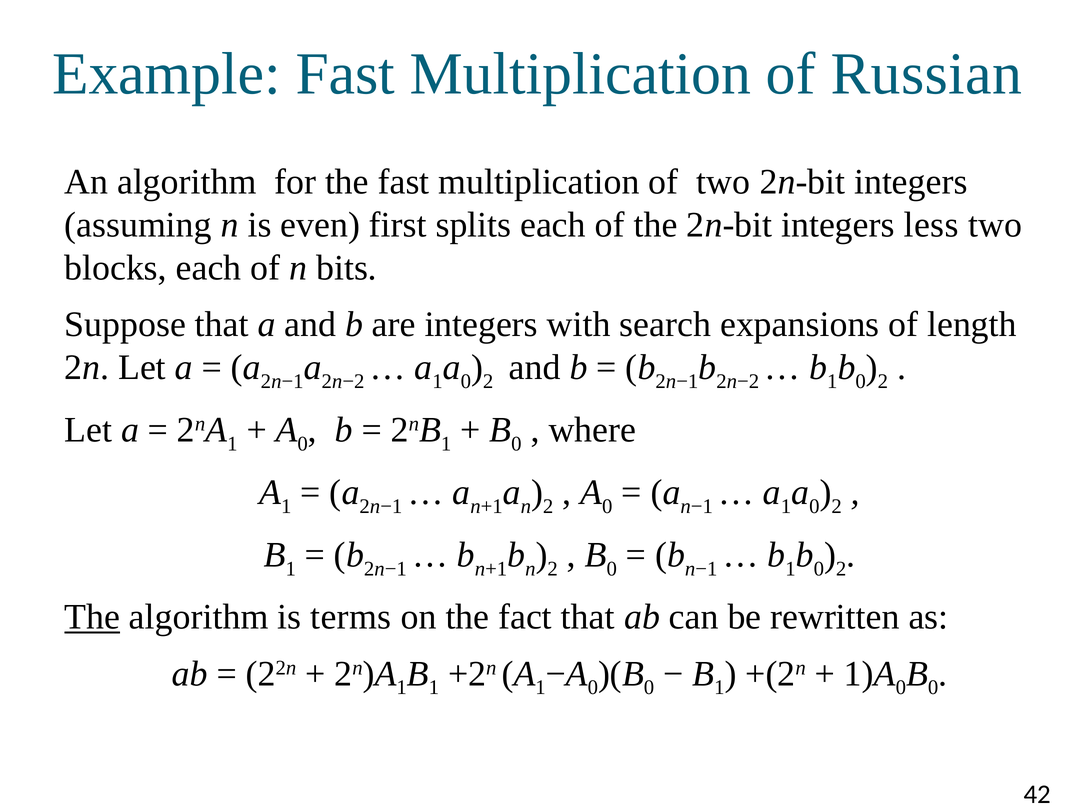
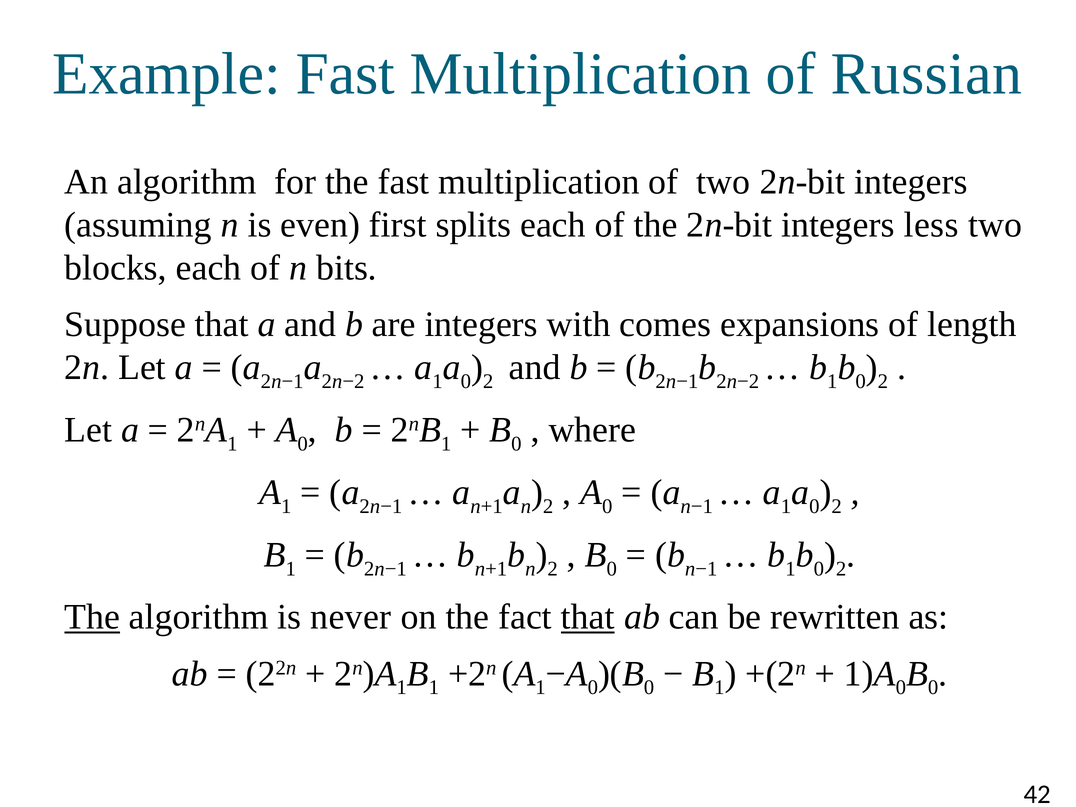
search: search -> comes
terms: terms -> never
that at (588, 617) underline: none -> present
